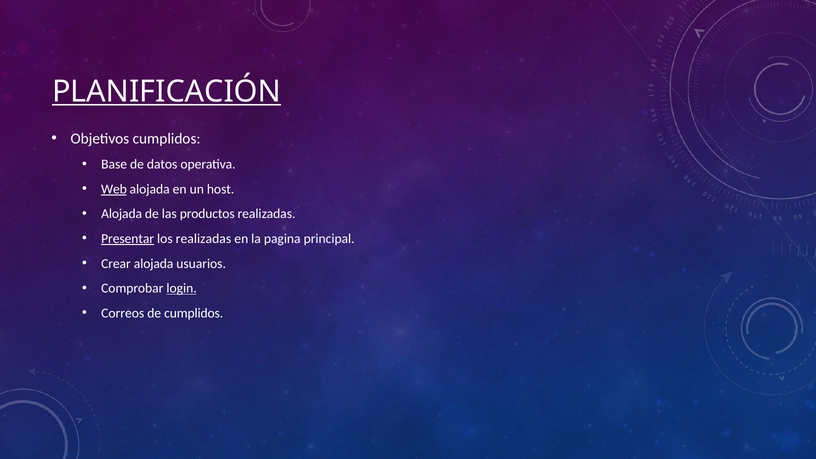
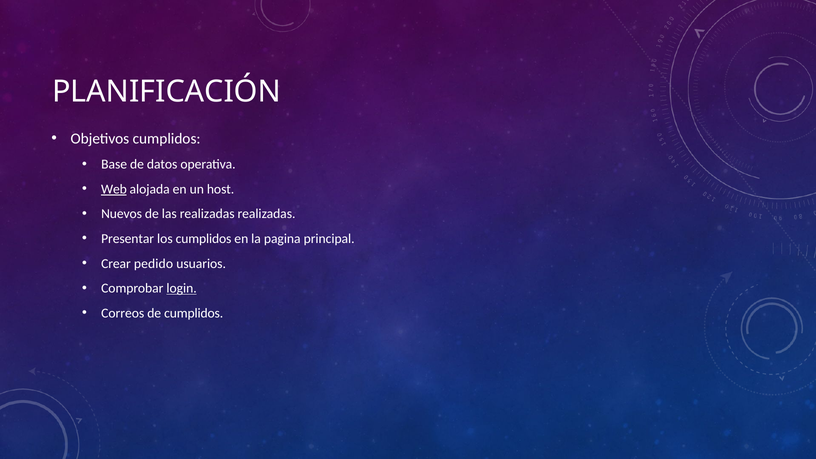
PLANIFICACIÓN underline: present -> none
Alojada at (122, 214): Alojada -> Nuevos
las productos: productos -> realizadas
Presentar underline: present -> none
los realizadas: realizadas -> cumplidos
Crear alojada: alojada -> pedido
